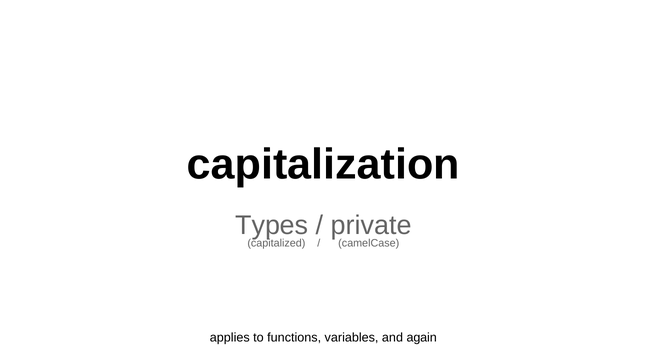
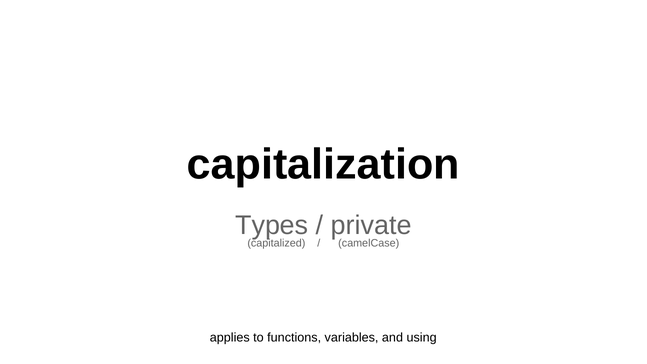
again: again -> using
